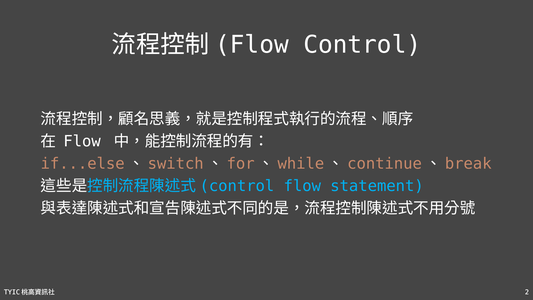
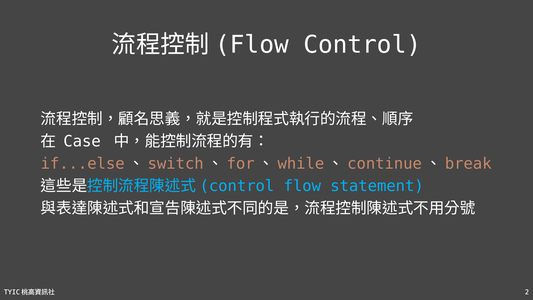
Flow at (82, 141): Flow -> Case
